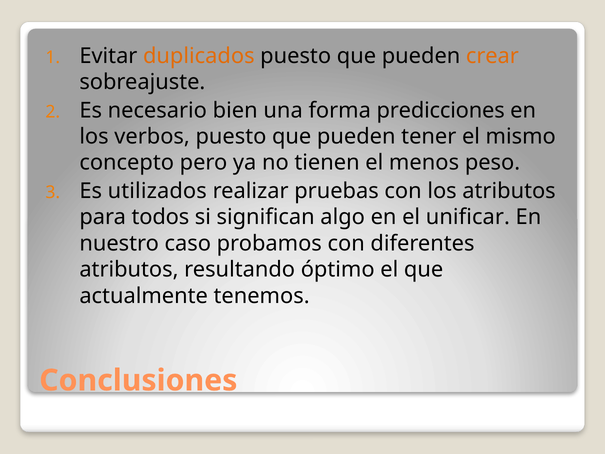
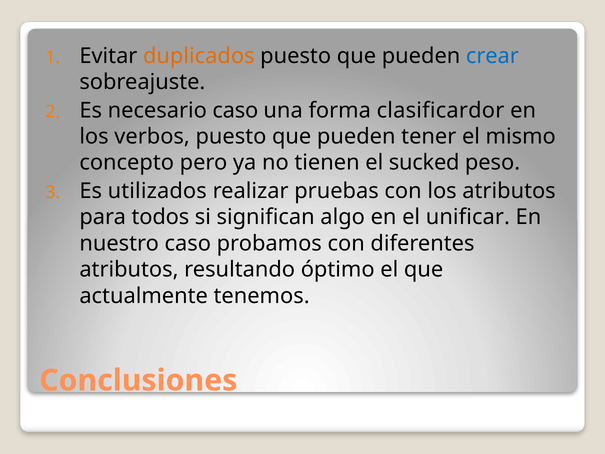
crear colour: orange -> blue
necesario bien: bien -> caso
predicciones: predicciones -> clasificardor
menos: menos -> sucked
